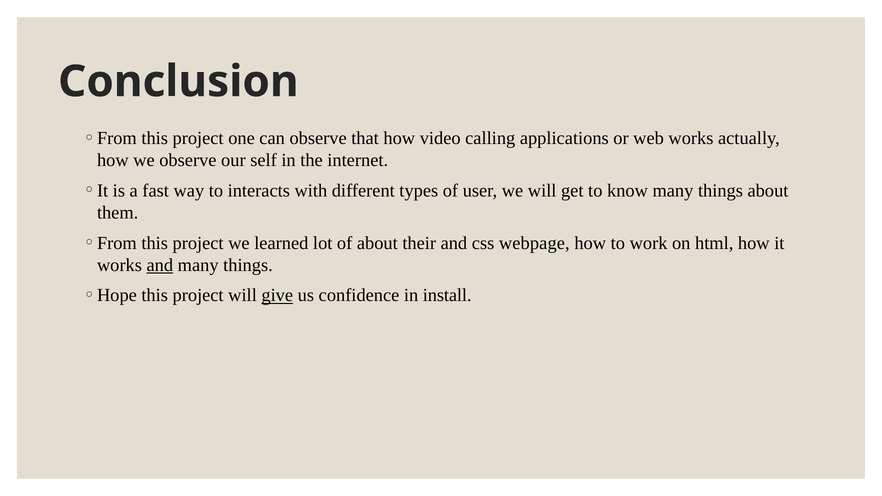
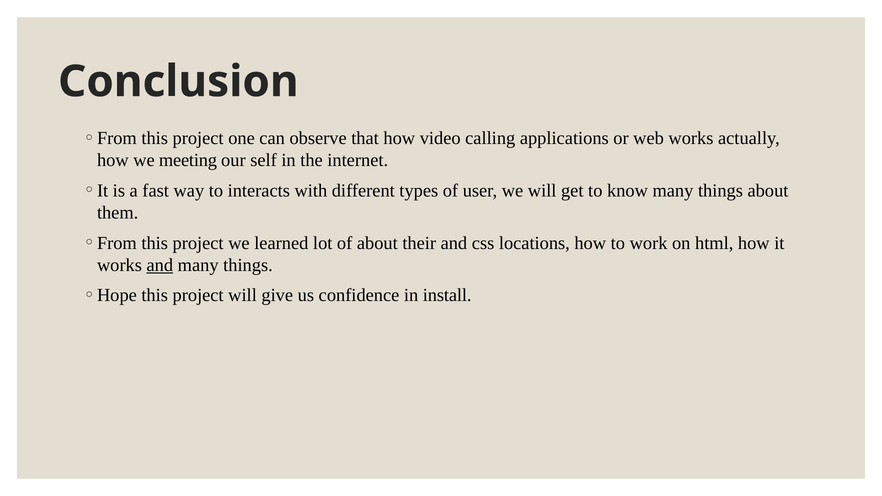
we observe: observe -> meeting
webpage: webpage -> locations
give underline: present -> none
